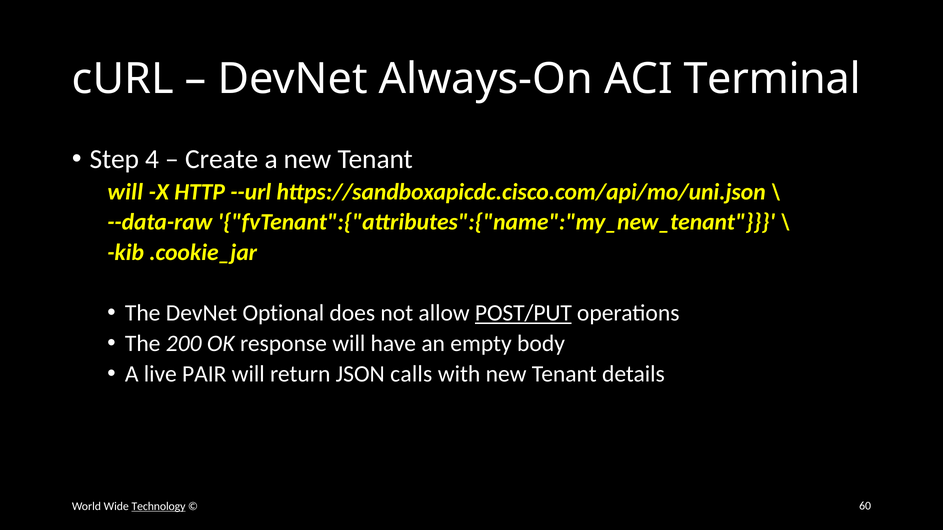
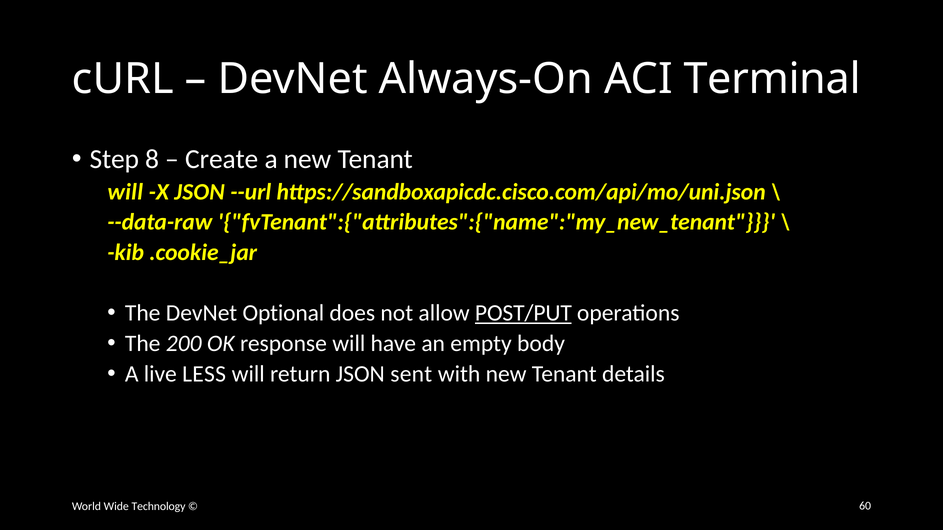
4: 4 -> 8
X HTTP: HTTP -> JSON
PAIR: PAIR -> LESS
calls: calls -> sent
Technology underline: present -> none
